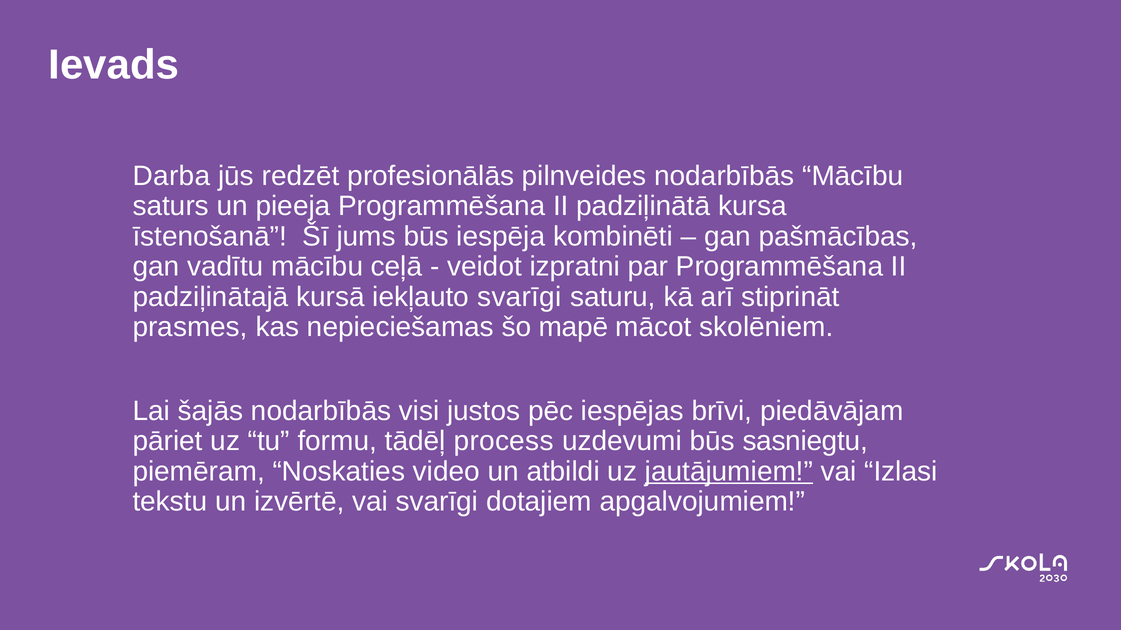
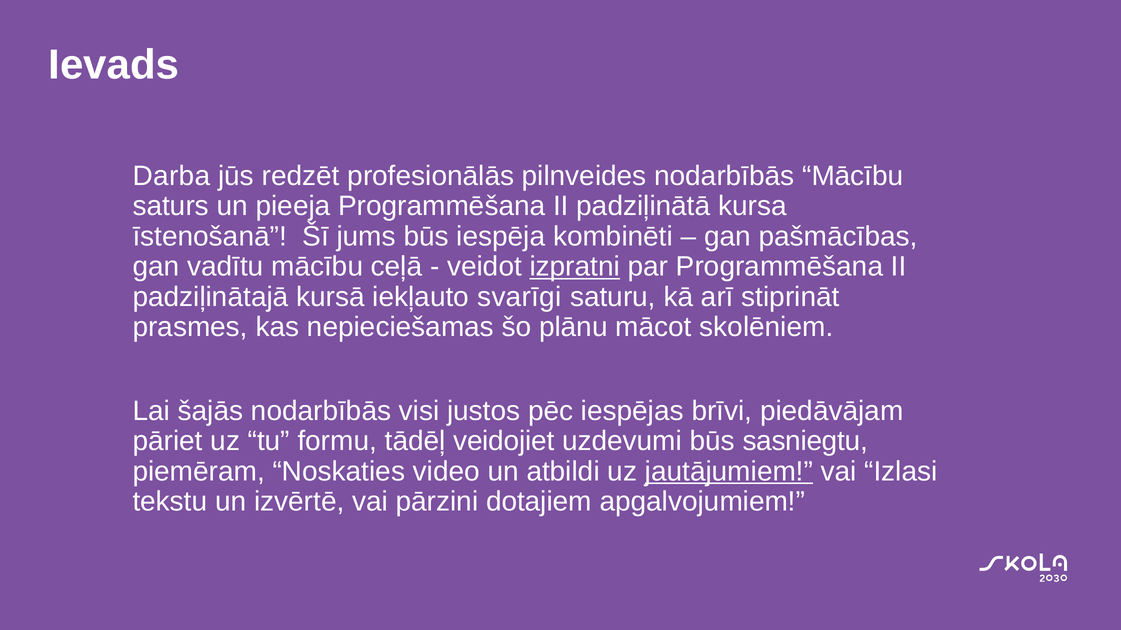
izpratni underline: none -> present
mapē: mapē -> plānu
process: process -> veidojiet
vai svarīgi: svarīgi -> pārzini
